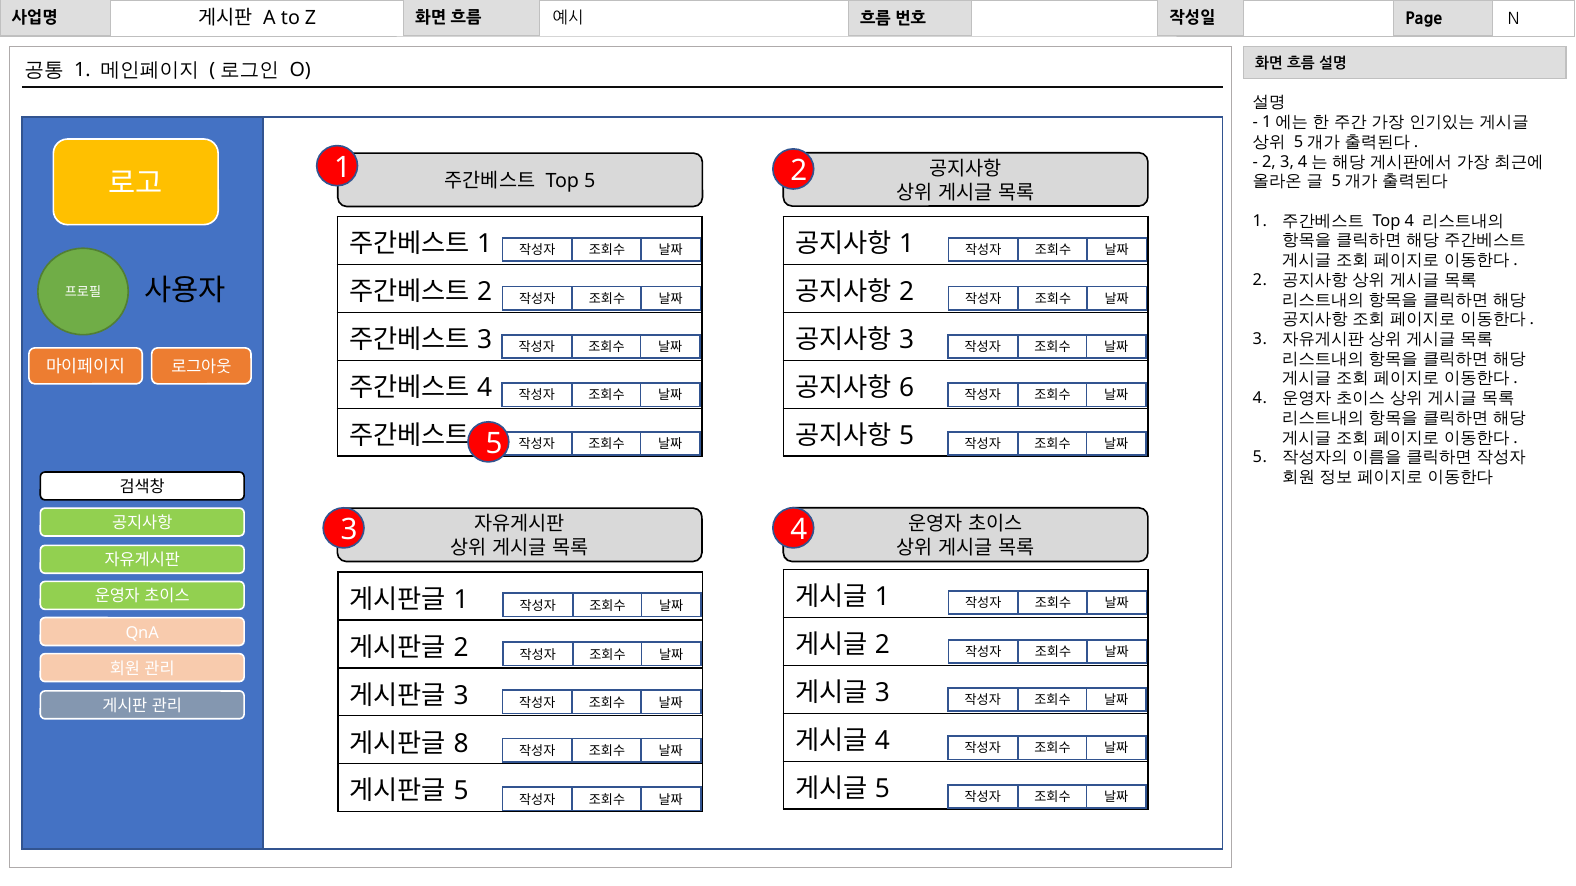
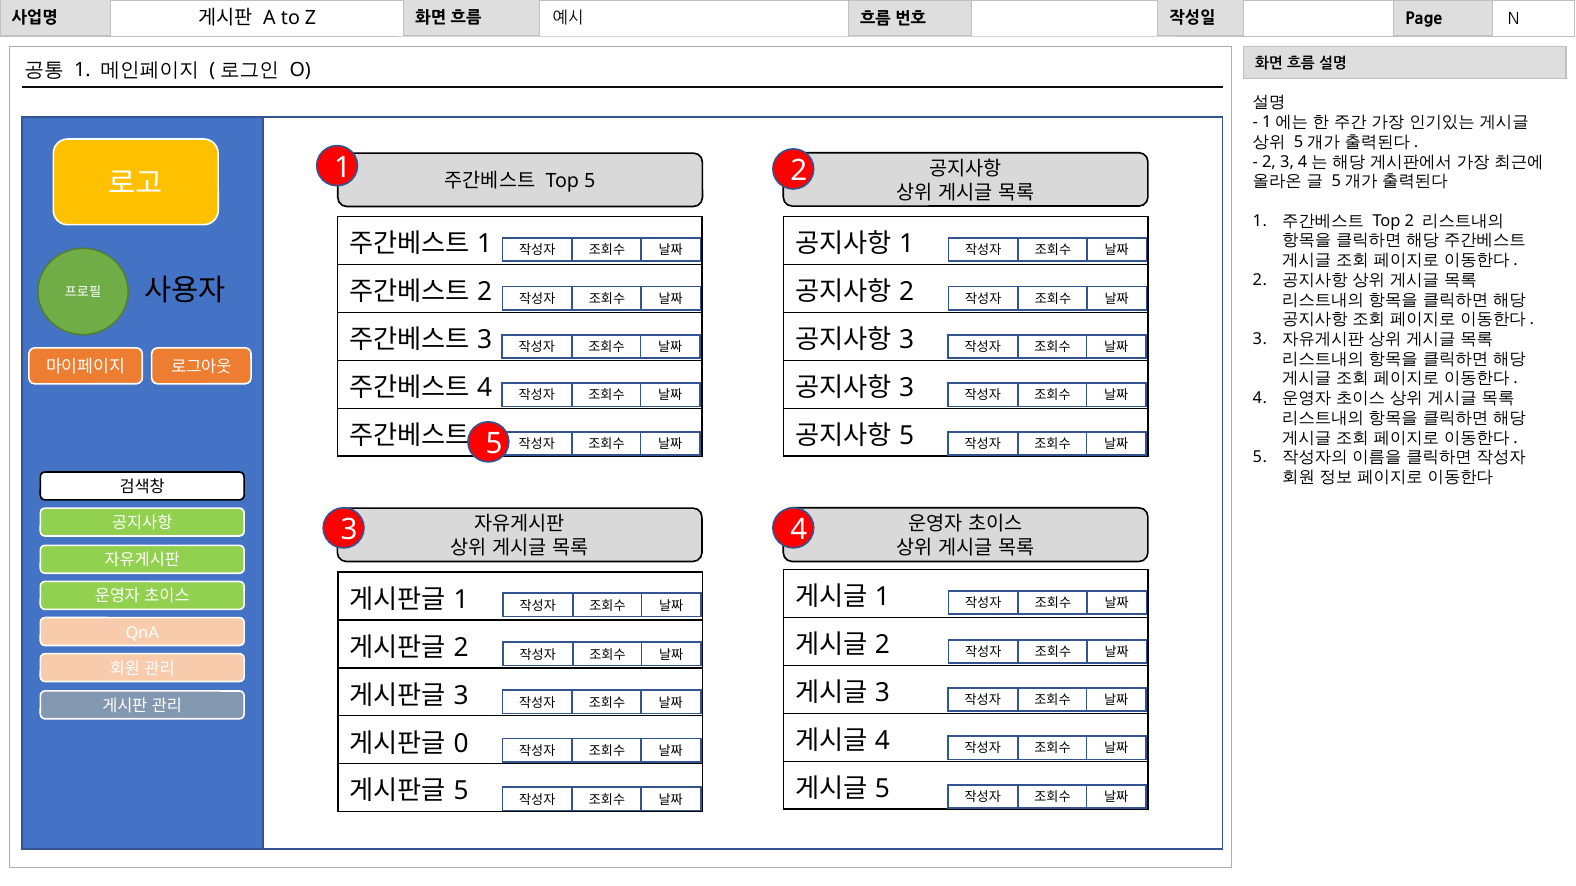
Top 4: 4 -> 2
6 at (907, 388): 6 -> 3
8: 8 -> 0
